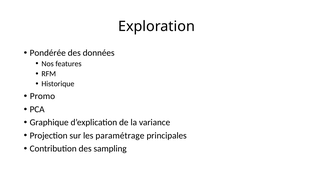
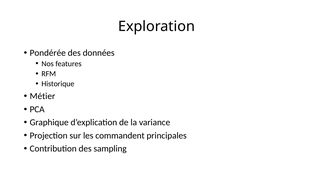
Promo: Promo -> Métier
paramétrage: paramétrage -> commandent
